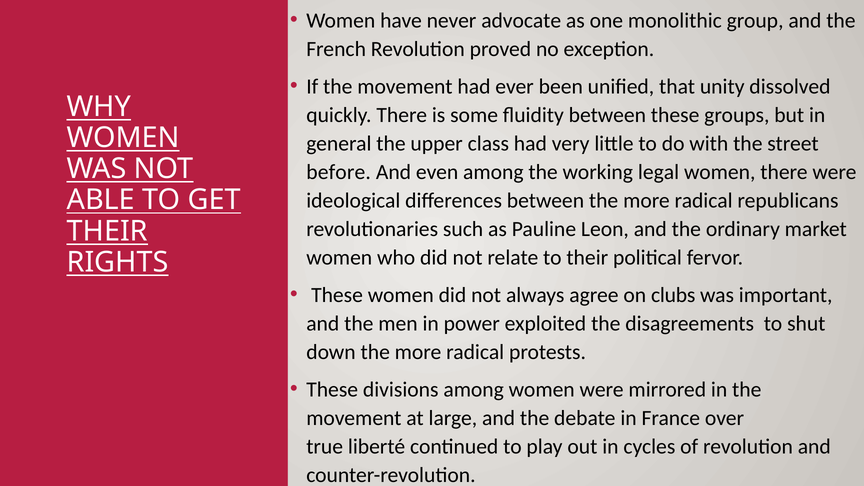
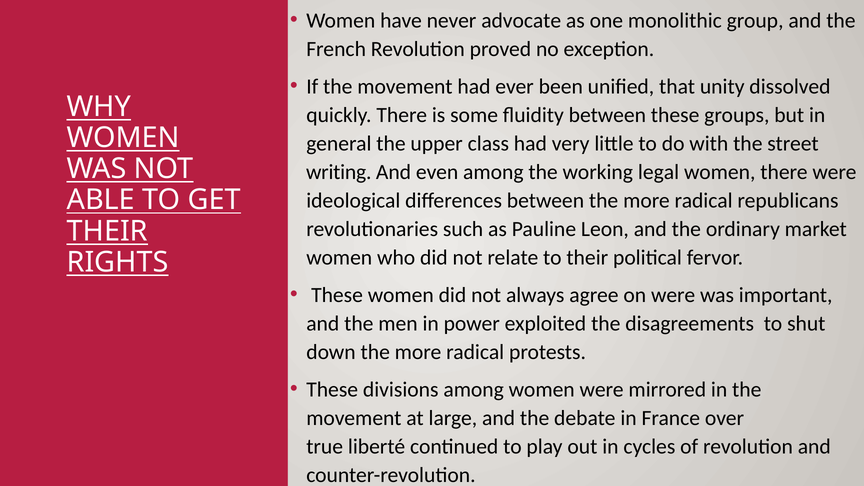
before: before -> writing
on clubs: clubs -> were
